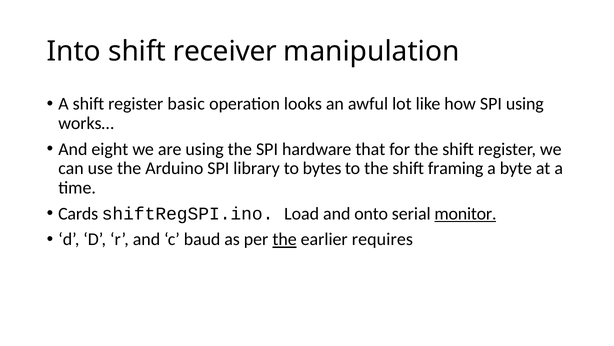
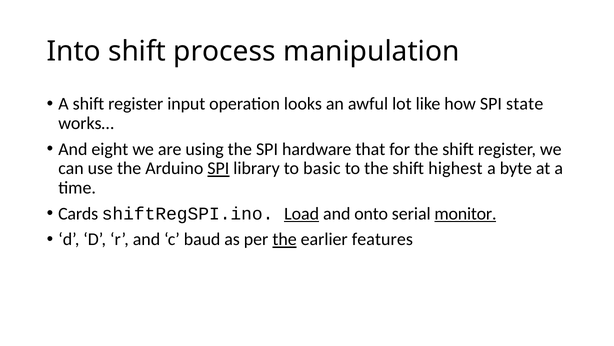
receiver: receiver -> process
basic: basic -> input
SPI using: using -> state
SPI at (218, 168) underline: none -> present
bytes: bytes -> basic
framing: framing -> highest
Load underline: none -> present
requires: requires -> features
